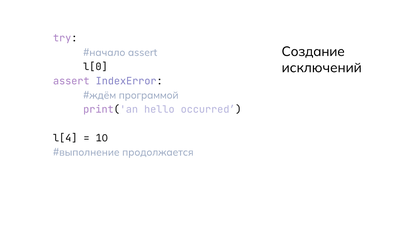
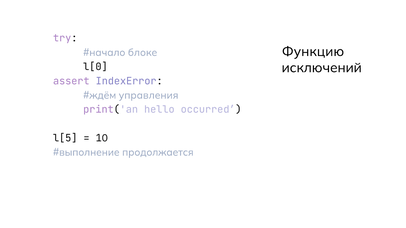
Создание: Создание -> Функцию
assert at (143, 53): assert -> блоке
программой: программой -> управления
l[4: l[4 -> l[5
